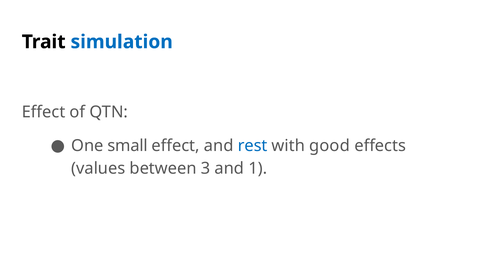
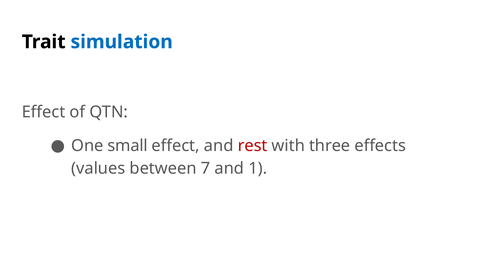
rest colour: blue -> red
good: good -> three
3: 3 -> 7
